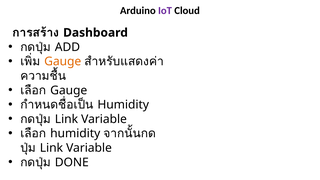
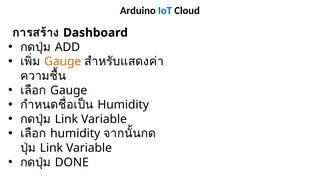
IoT colour: purple -> blue
